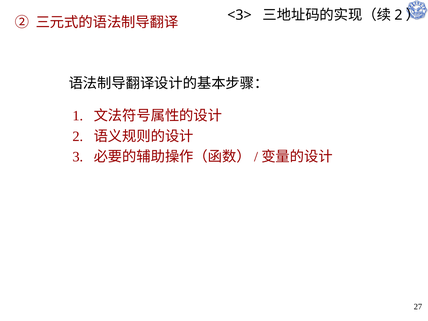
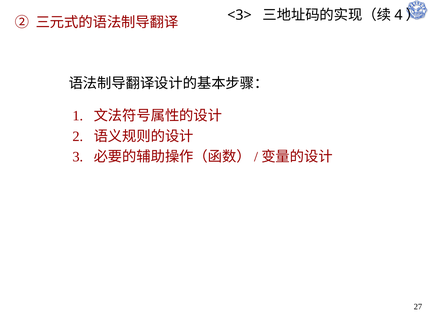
2 at (398, 15): 2 -> 4
